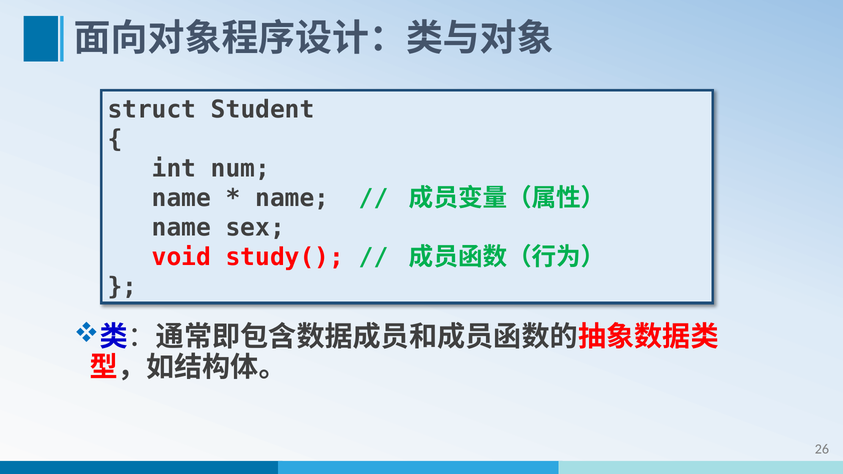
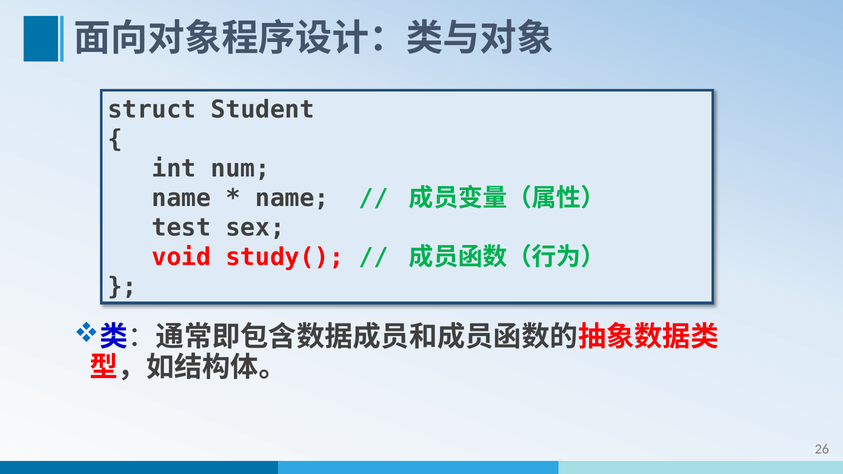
name at (181, 228): name -> test
